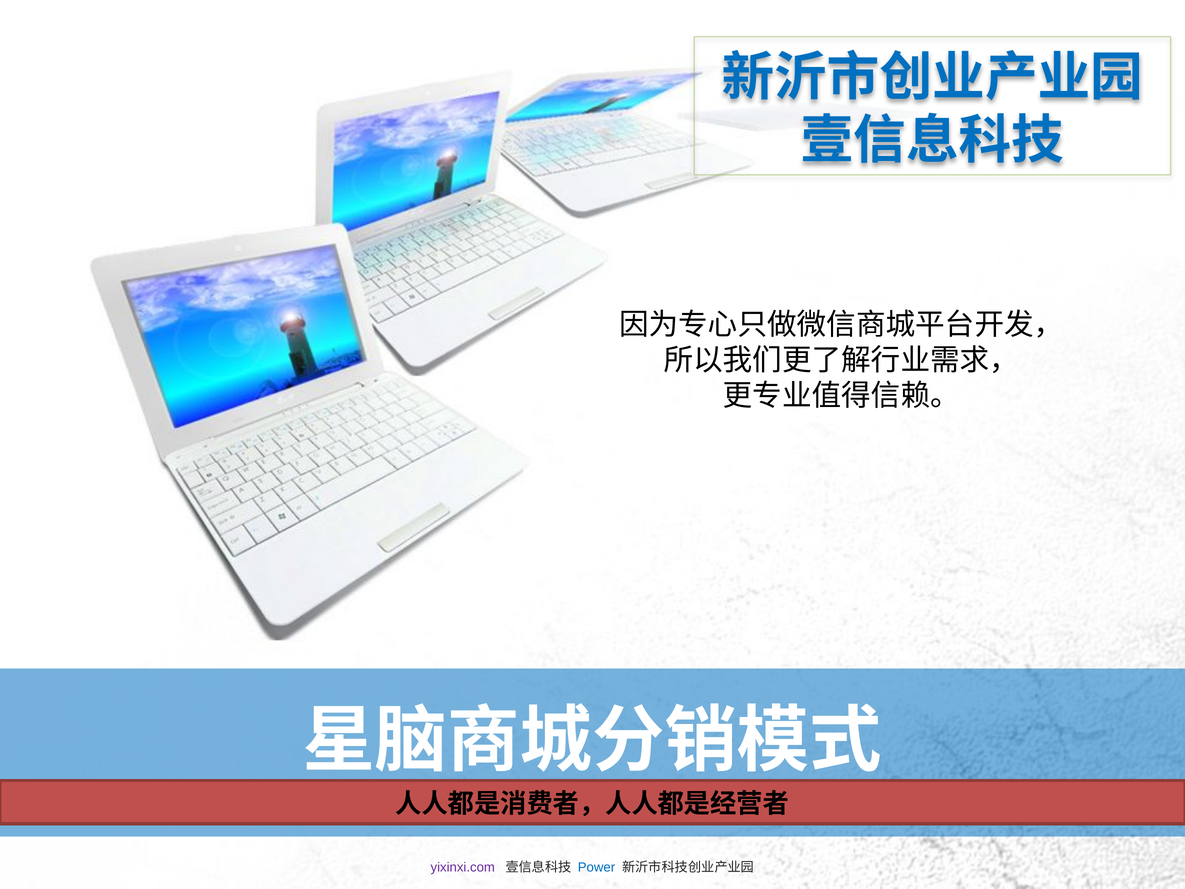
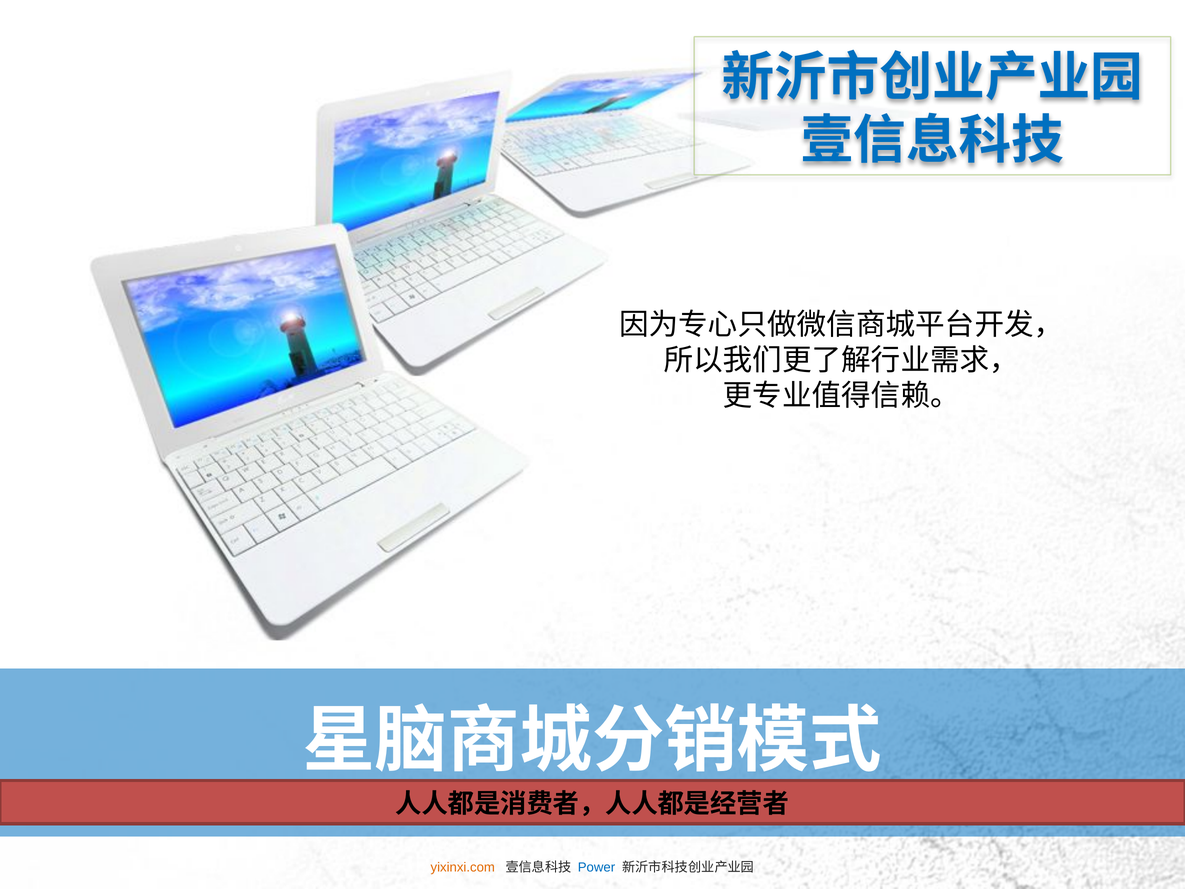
yixinxi.com colour: purple -> orange
